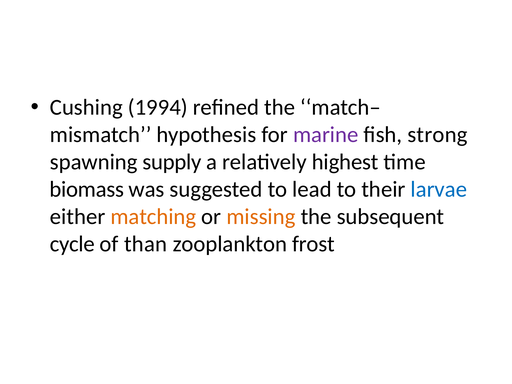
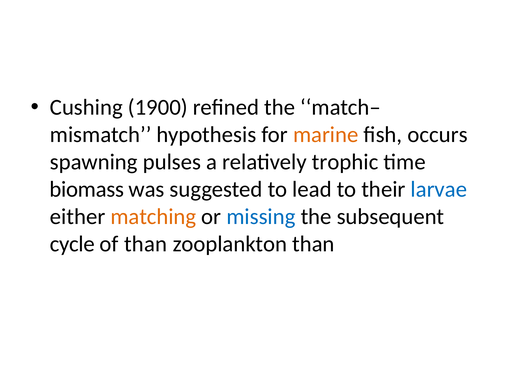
1994: 1994 -> 1900
marine colour: purple -> orange
strong: strong -> occurs
supply: supply -> pulses
highest: highest -> trophic
missing colour: orange -> blue
zooplankton frost: frost -> than
